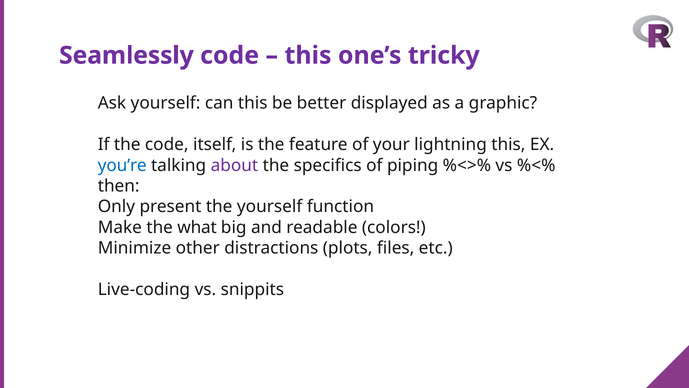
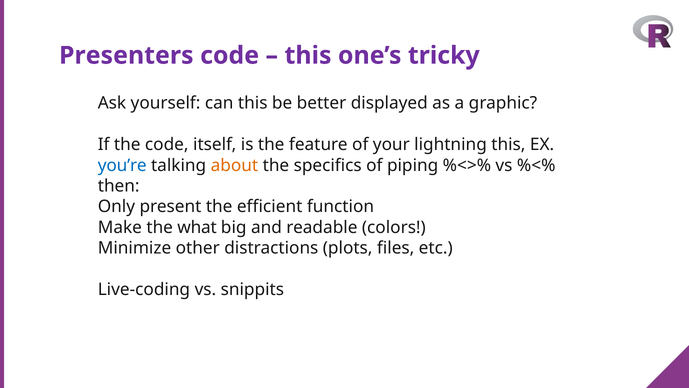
Seamlessly: Seamlessly -> Presenters
about colour: purple -> orange
the yourself: yourself -> efficient
